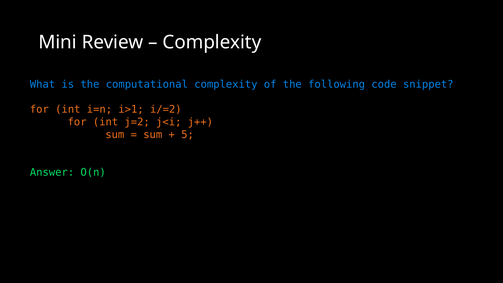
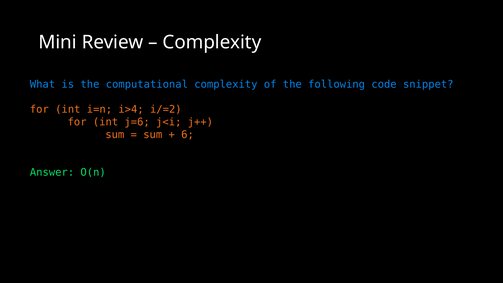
i>1: i>1 -> i>4
j=2: j=2 -> j=6
5: 5 -> 6
